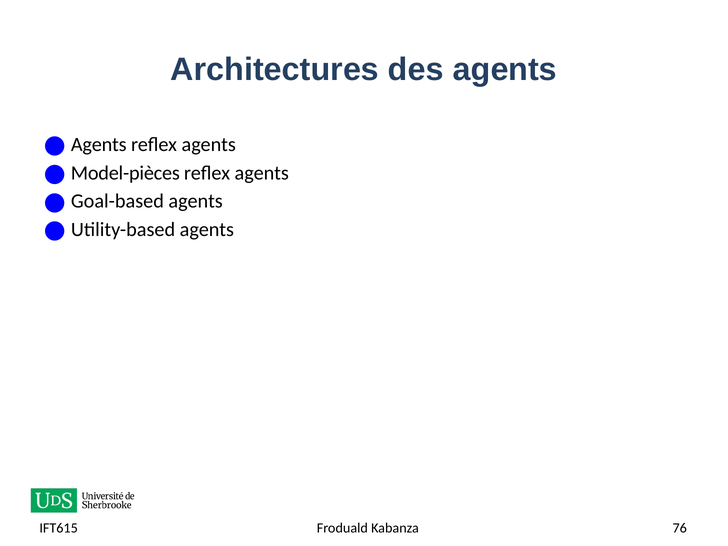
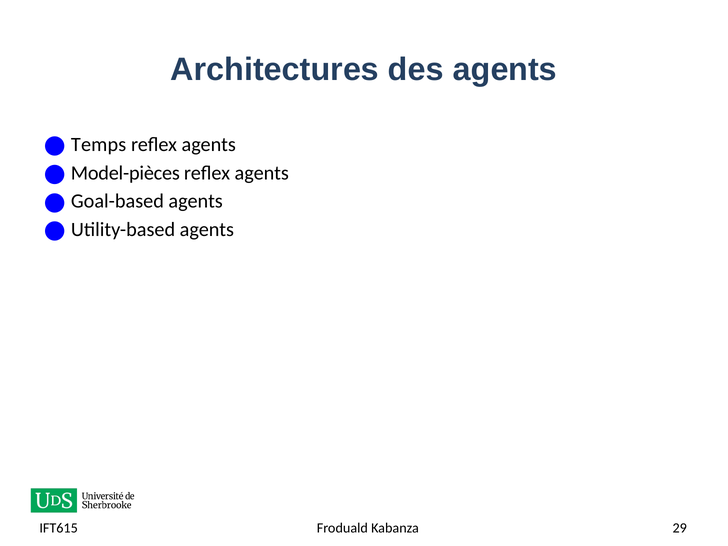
Agents at (99, 145): Agents -> Temps
76: 76 -> 29
